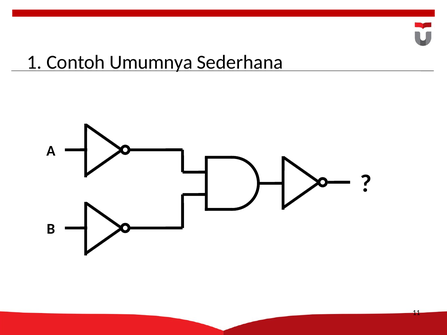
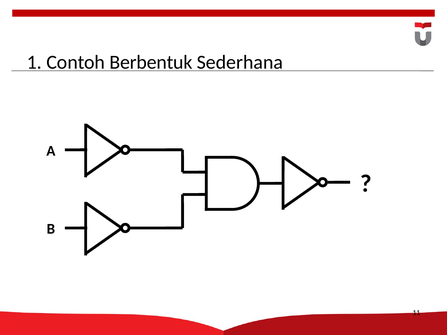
Umumnya: Umumnya -> Berbentuk
